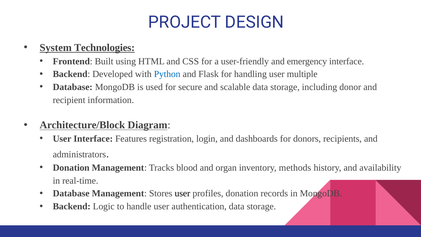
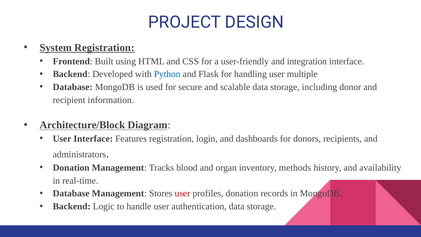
System Technologies: Technologies -> Registration
emergency: emergency -> integration
user at (182, 193) colour: black -> red
